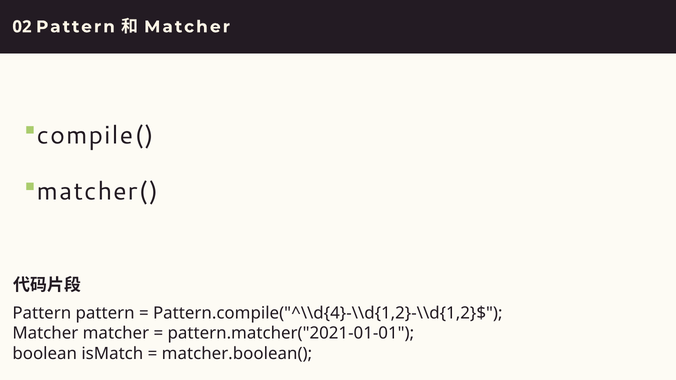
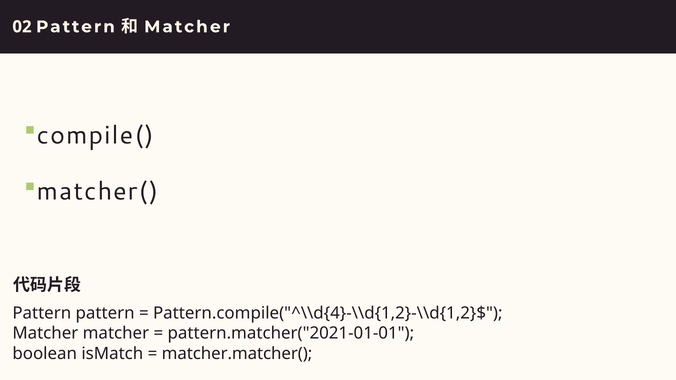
matcher.boolean(: matcher.boolean( -> matcher.matcher(
